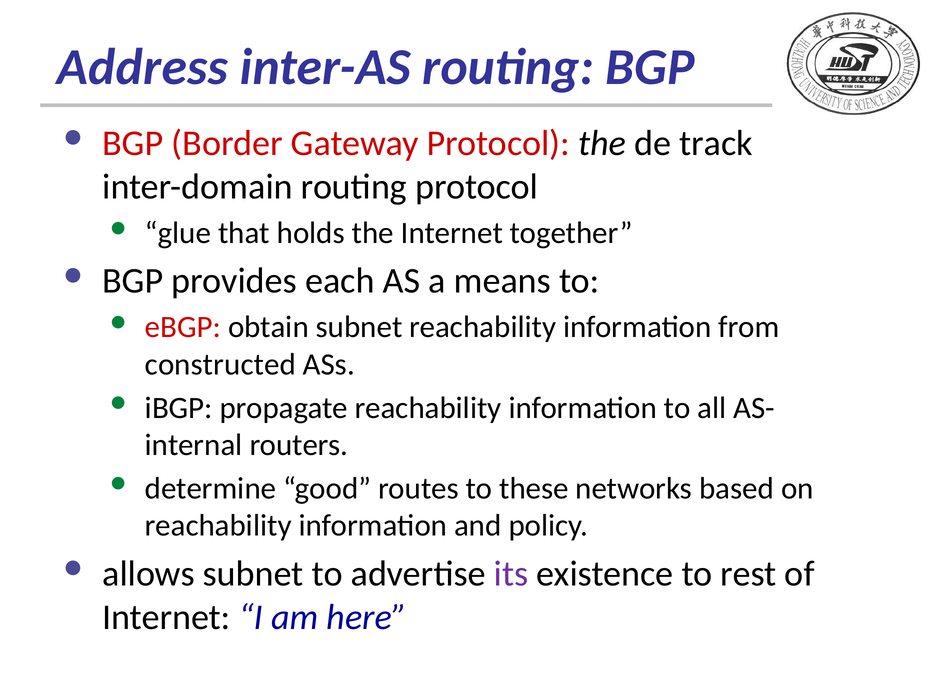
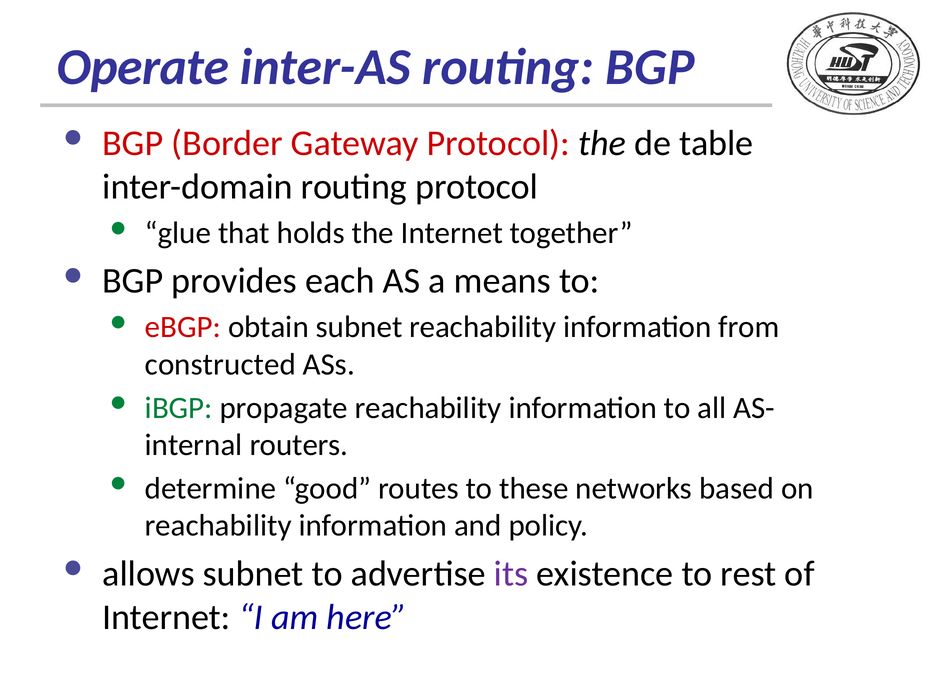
Address: Address -> Operate
track: track -> table
iBGP colour: black -> green
